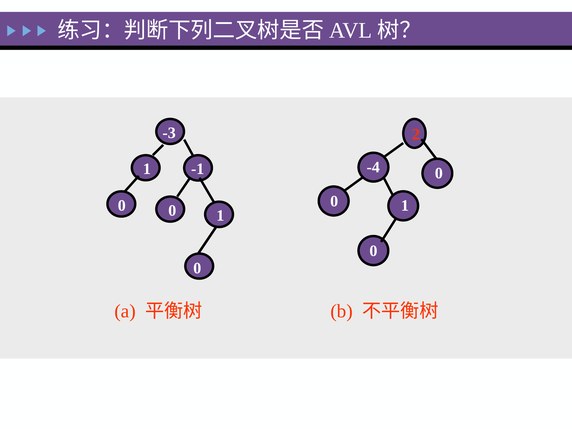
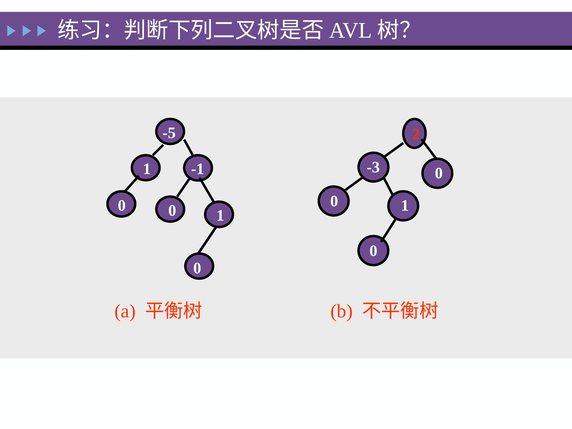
-3: -3 -> -5
-4: -4 -> -3
